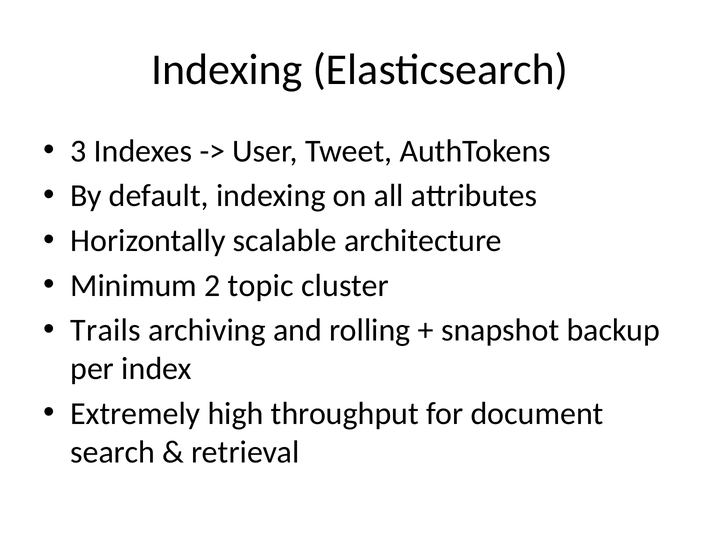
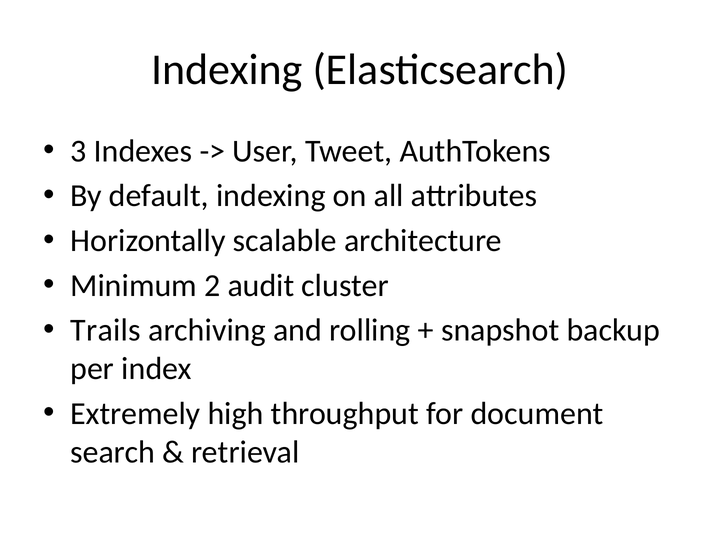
topic: topic -> audit
